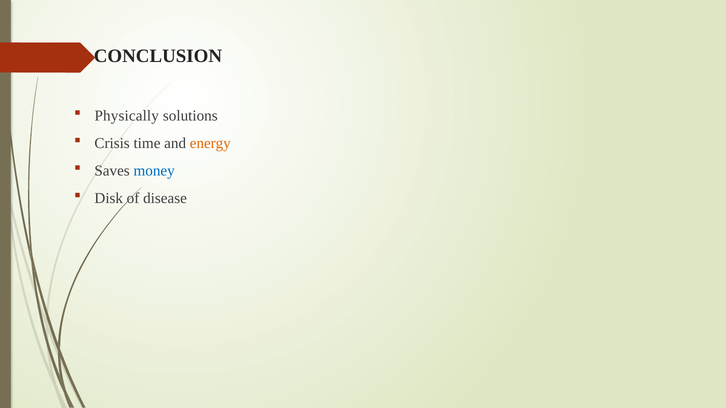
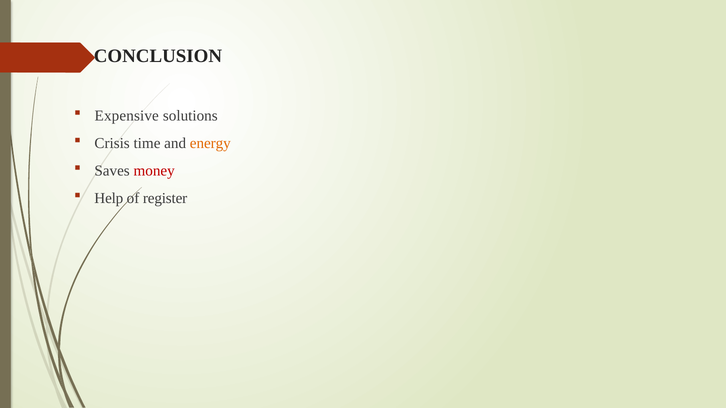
Physically: Physically -> Expensive
money colour: blue -> red
Disk: Disk -> Help
disease: disease -> register
